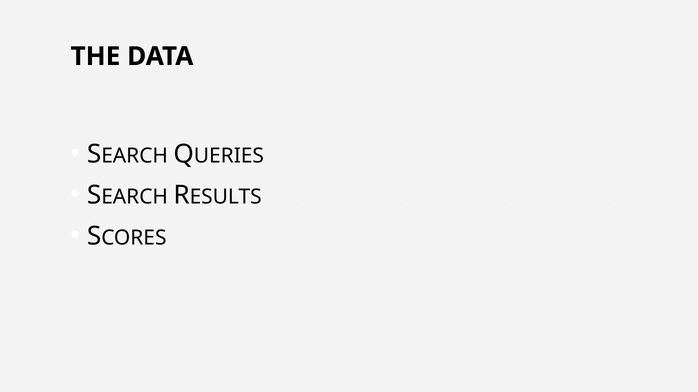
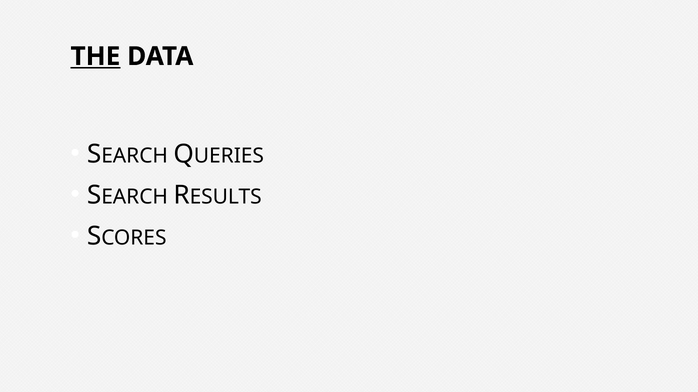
THE underline: none -> present
